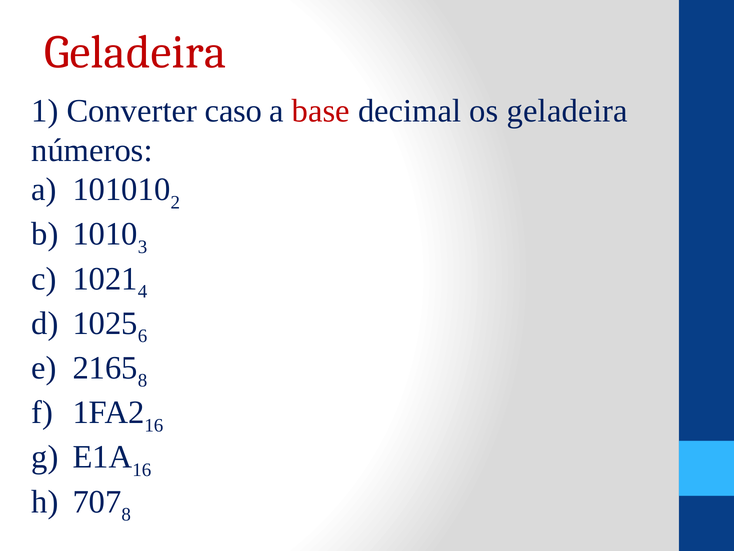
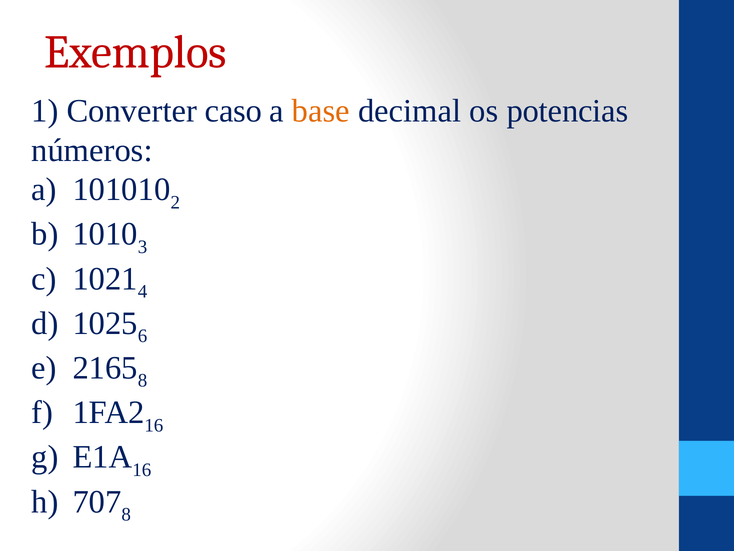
Geladeira at (135, 52): Geladeira -> Exemplos
base colour: red -> orange
os geladeira: geladeira -> potencias
